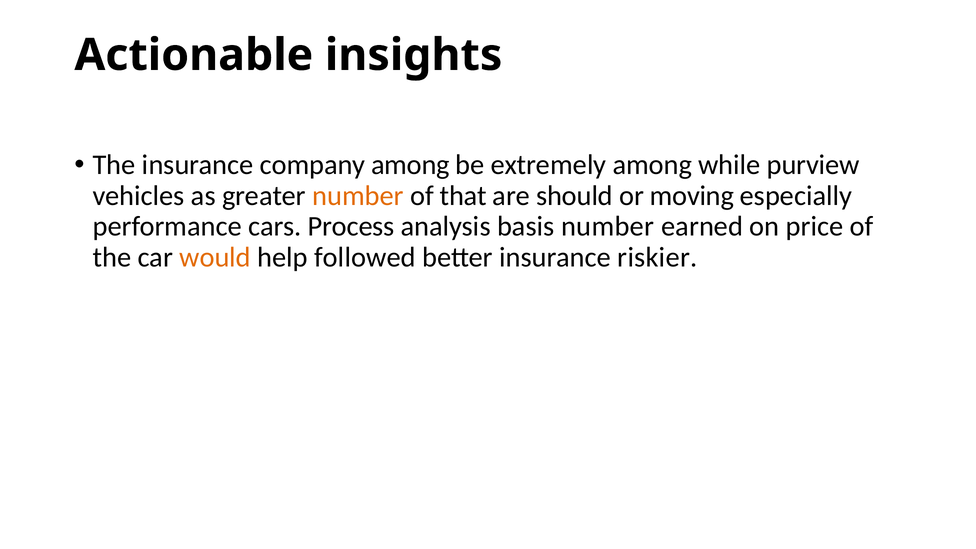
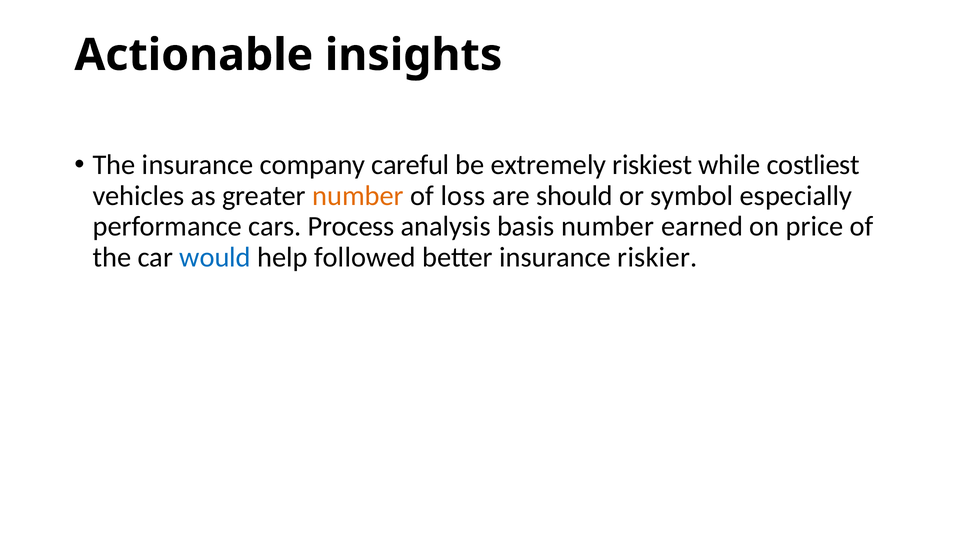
company among: among -> careful
extremely among: among -> riskiest
purview: purview -> costliest
that: that -> loss
moving: moving -> symbol
would colour: orange -> blue
